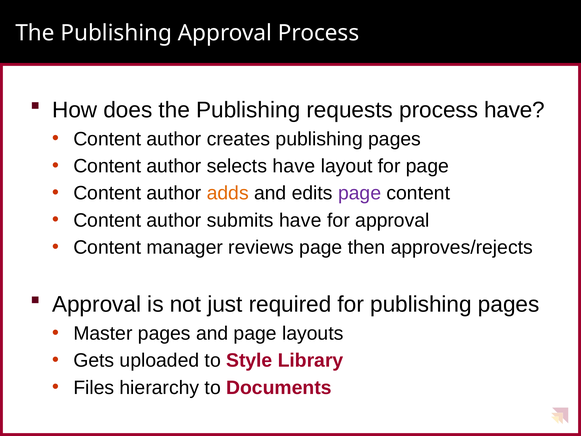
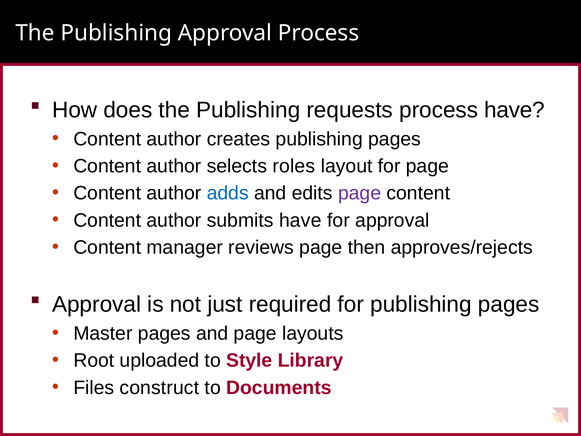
selects have: have -> roles
adds colour: orange -> blue
Gets: Gets -> Root
hierarchy: hierarchy -> construct
